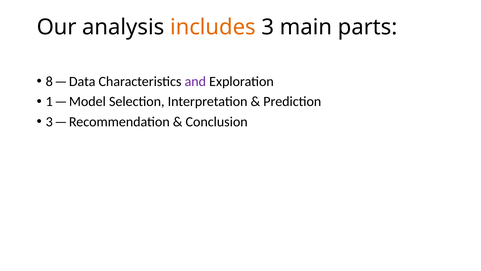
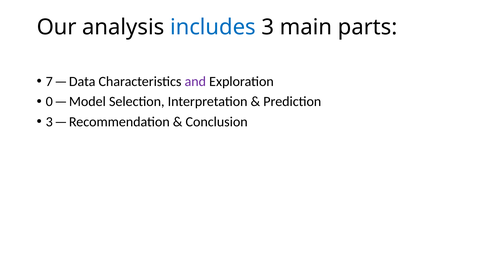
includes colour: orange -> blue
8: 8 -> 7
1: 1 -> 0
